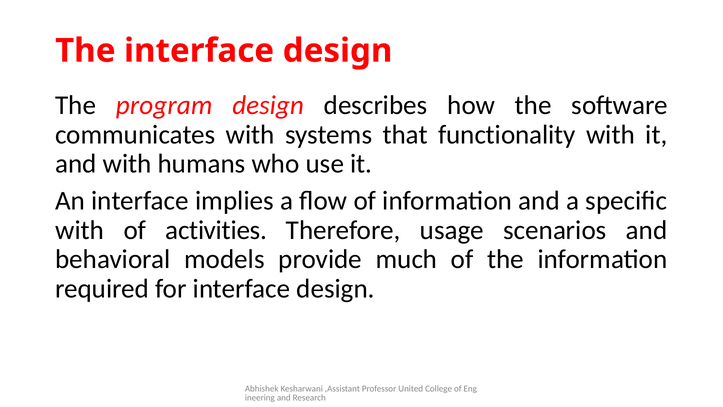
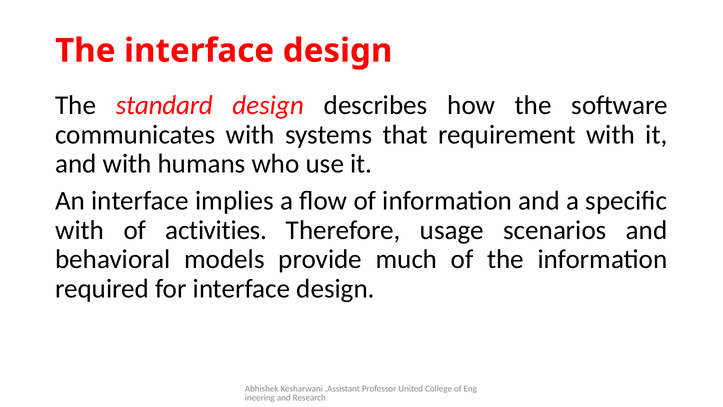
program: program -> standard
functionality: functionality -> requirement
